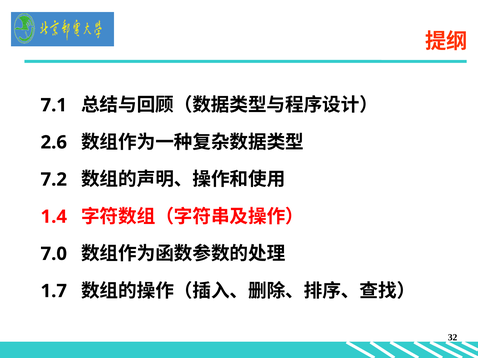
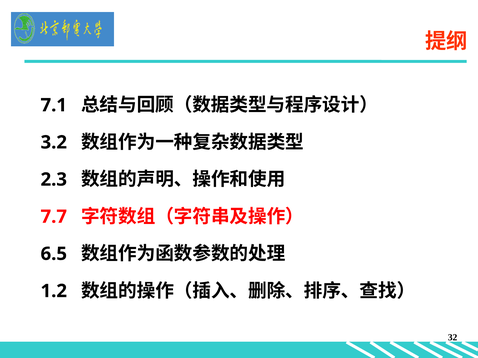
2.6: 2.6 -> 3.2
7.2: 7.2 -> 2.3
1.4: 1.4 -> 7.7
7.0: 7.0 -> 6.5
1.7: 1.7 -> 1.2
